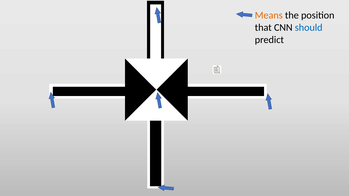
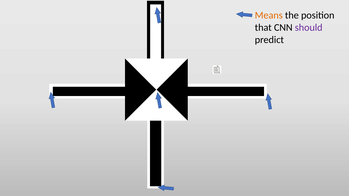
should colour: blue -> purple
